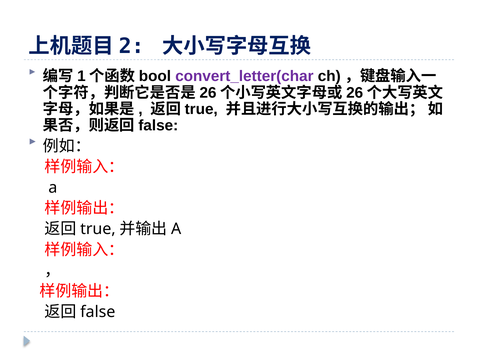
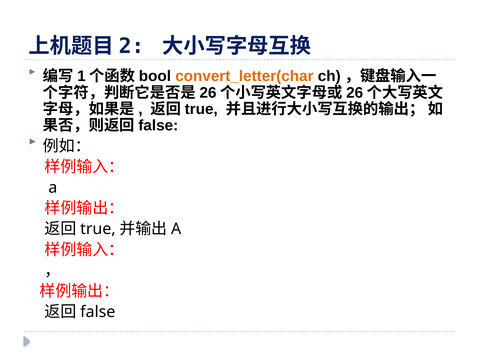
convert_letter(char colour: purple -> orange
